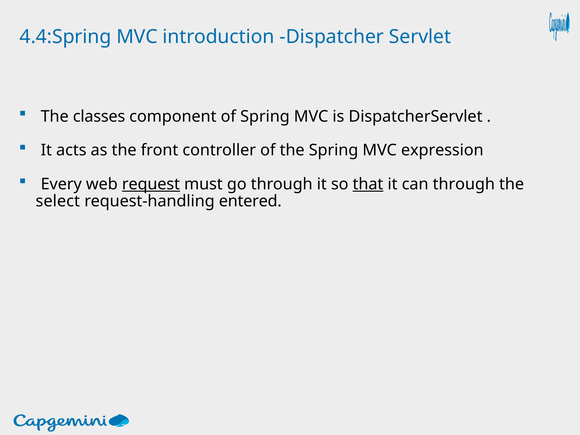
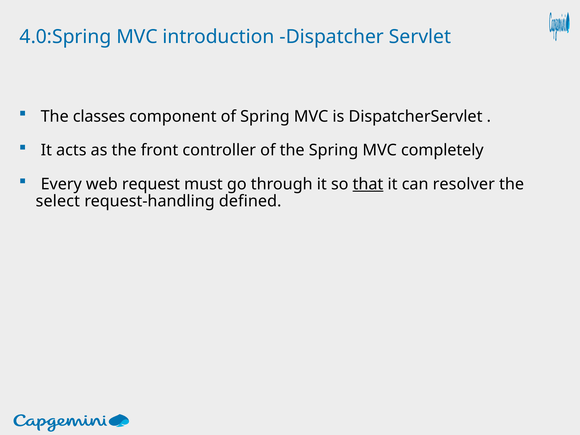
4.4:Spring: 4.4:Spring -> 4.0:Spring
expression: expression -> completely
request underline: present -> none
can through: through -> resolver
entered: entered -> defined
